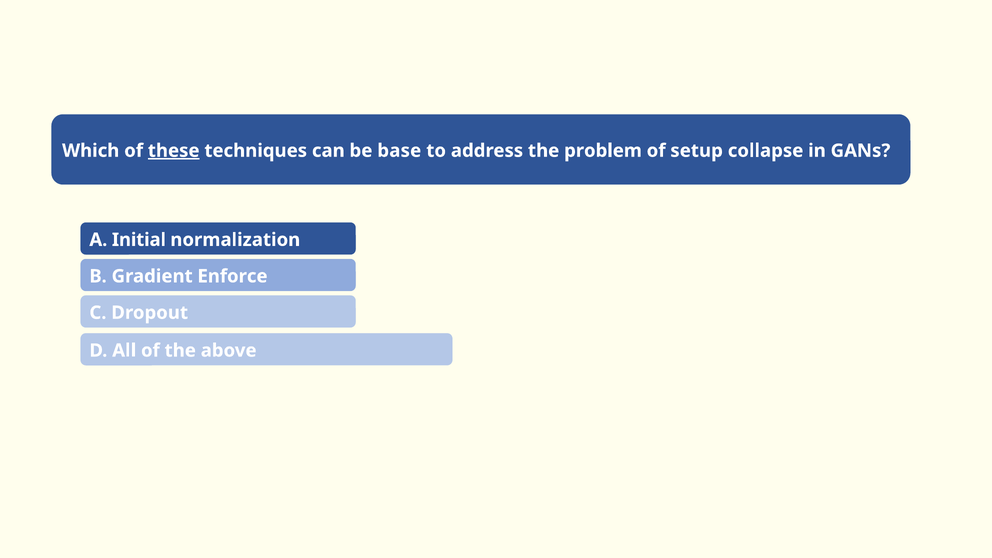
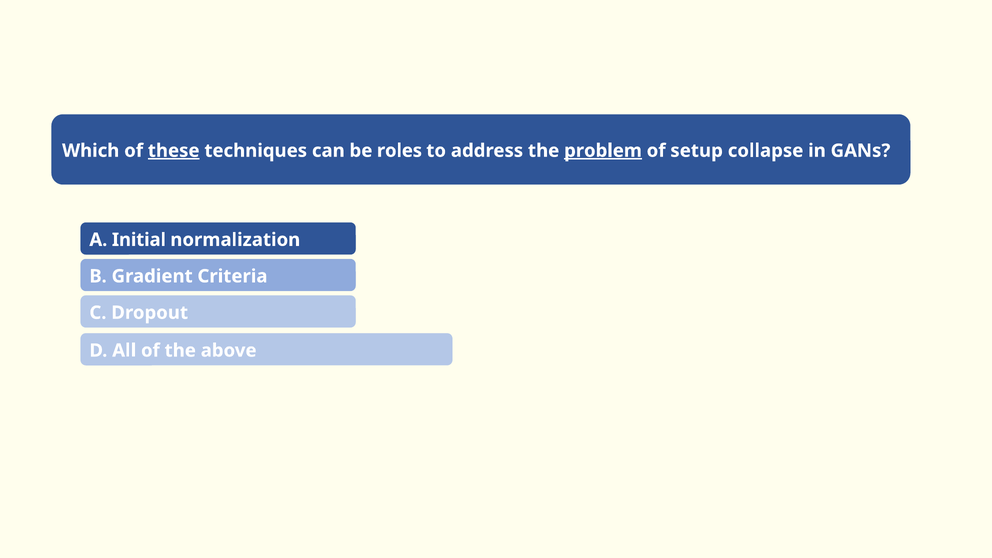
base: base -> roles
problem underline: none -> present
Enforce: Enforce -> Criteria
